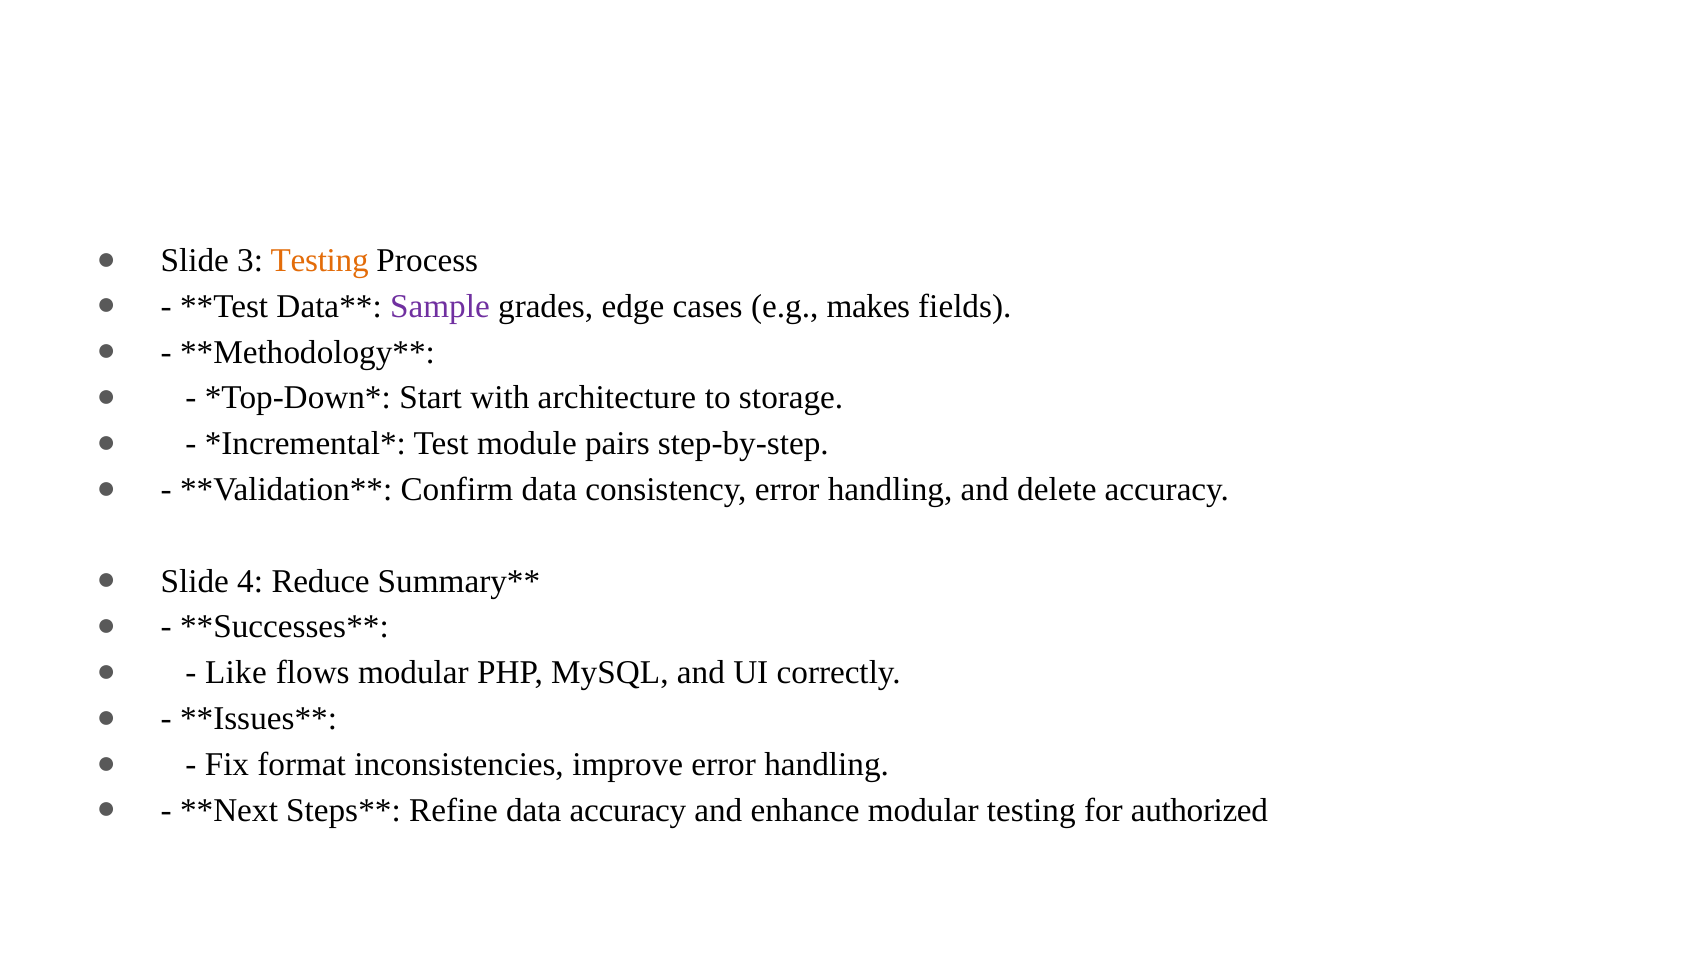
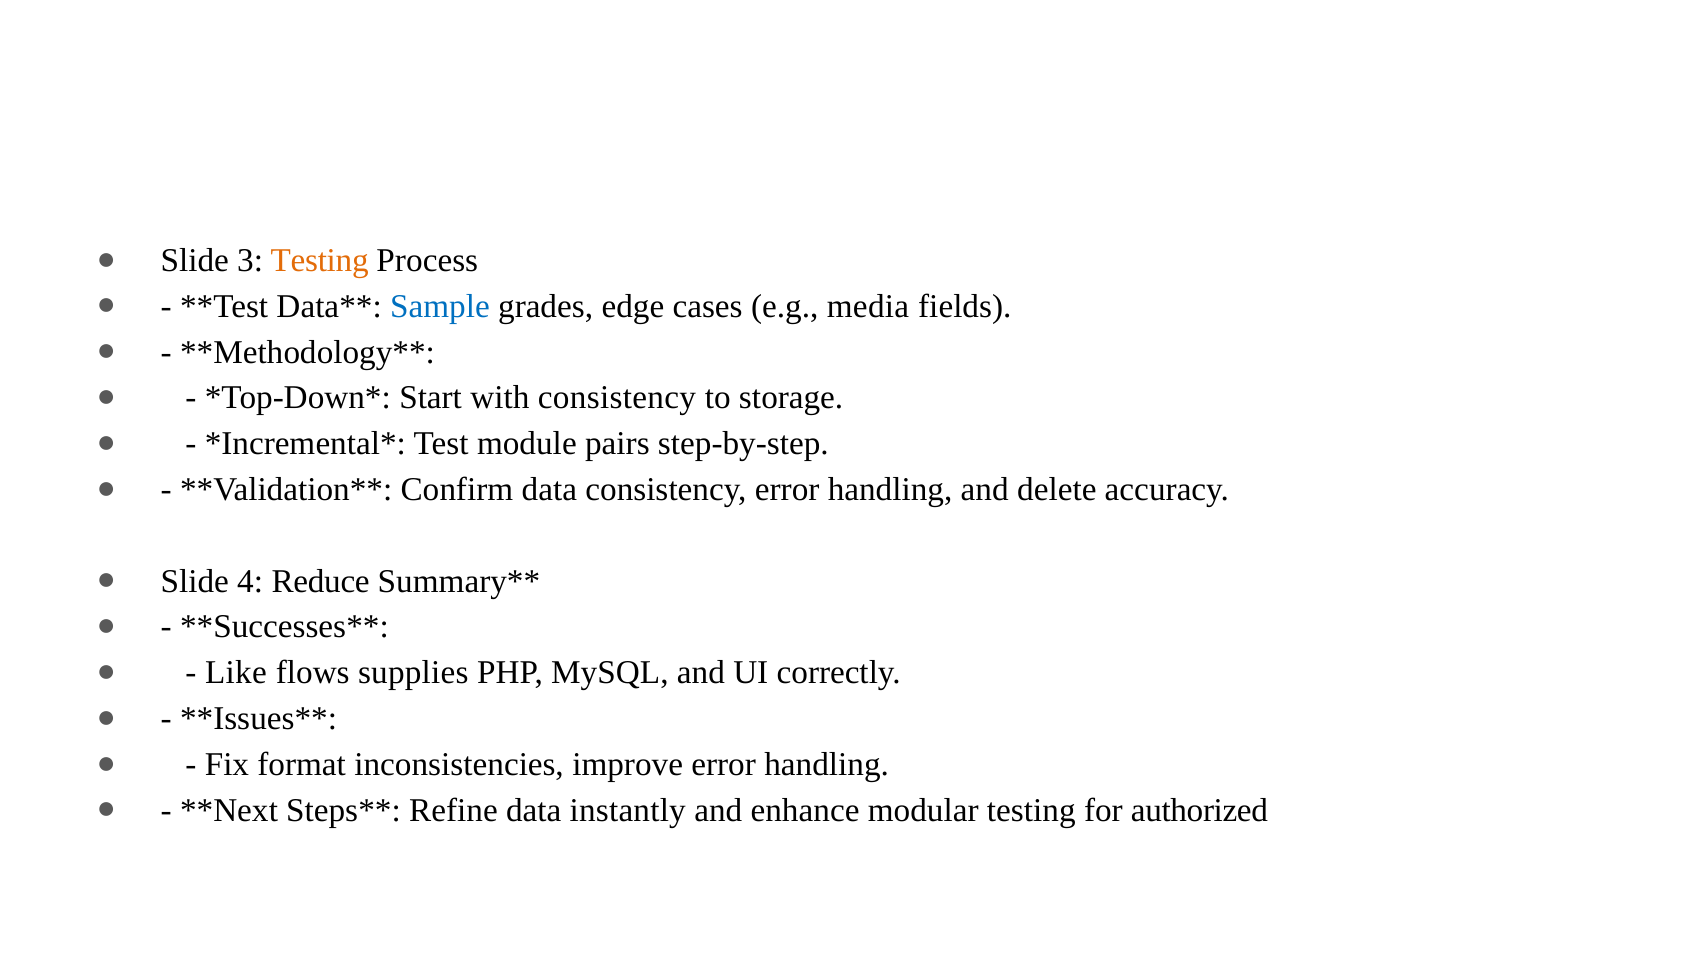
Sample colour: purple -> blue
makes: makes -> media
with architecture: architecture -> consistency
flows modular: modular -> supplies
data accuracy: accuracy -> instantly
